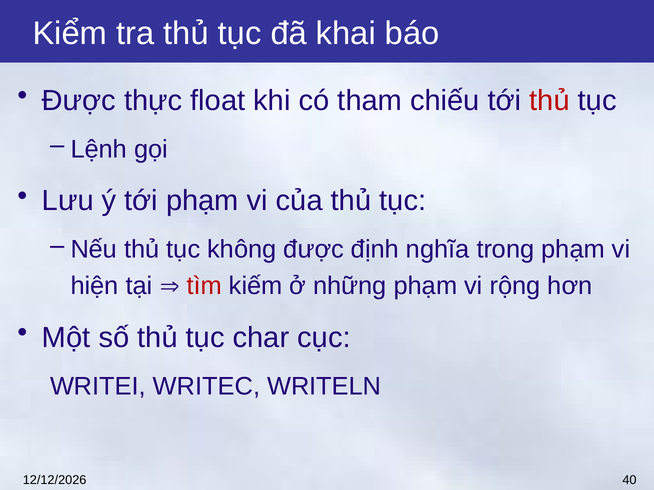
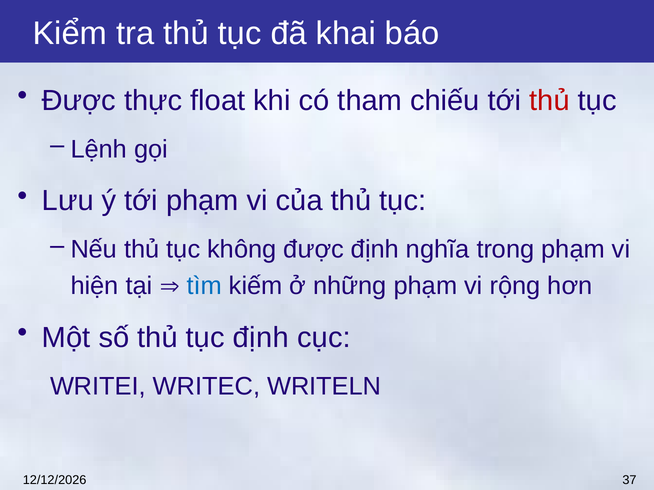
tìm colour: red -> blue
tục char: char -> định
40: 40 -> 37
